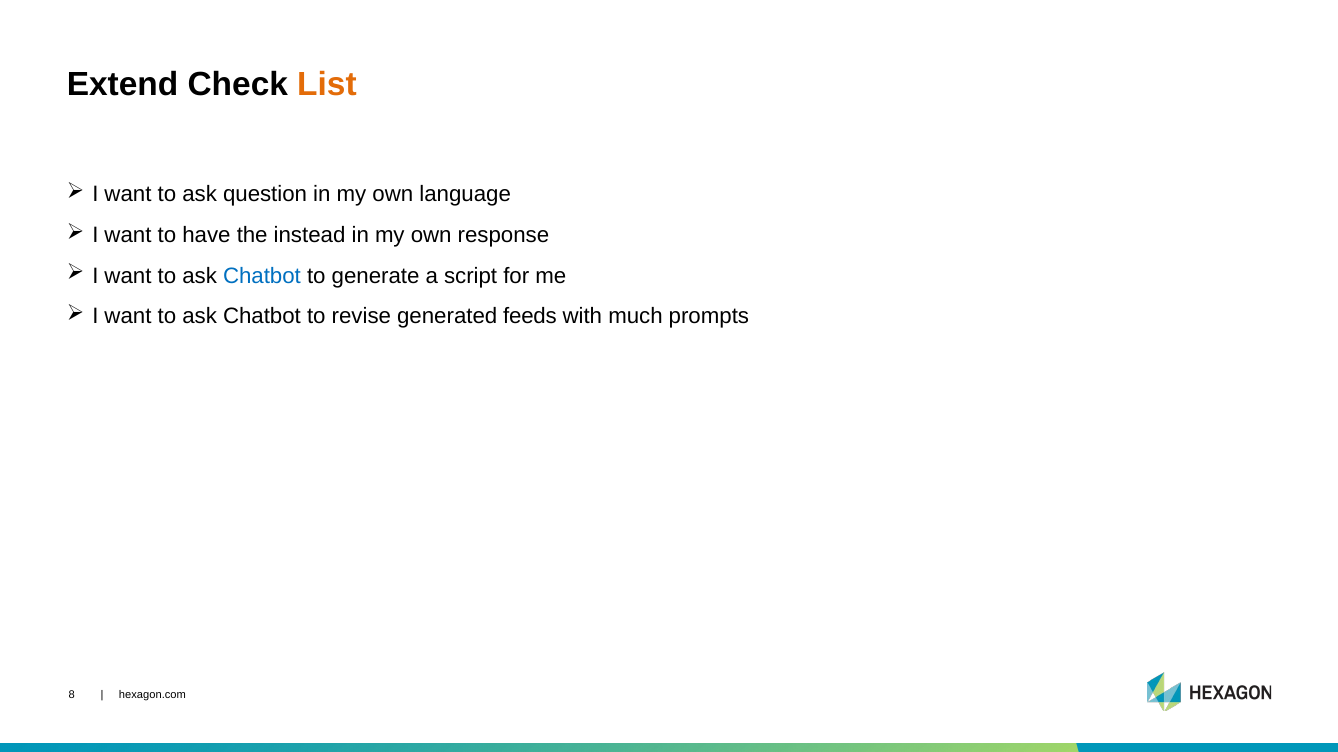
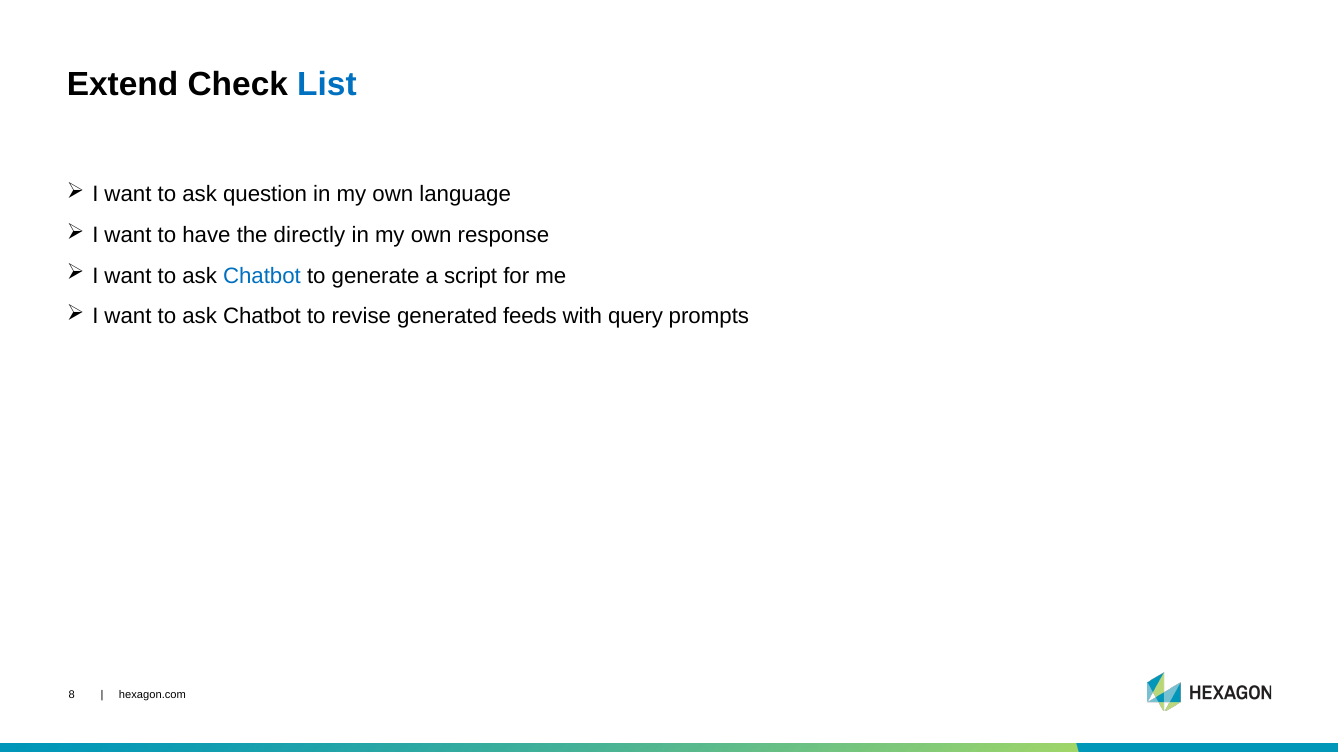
List colour: orange -> blue
instead: instead -> directly
much: much -> query
